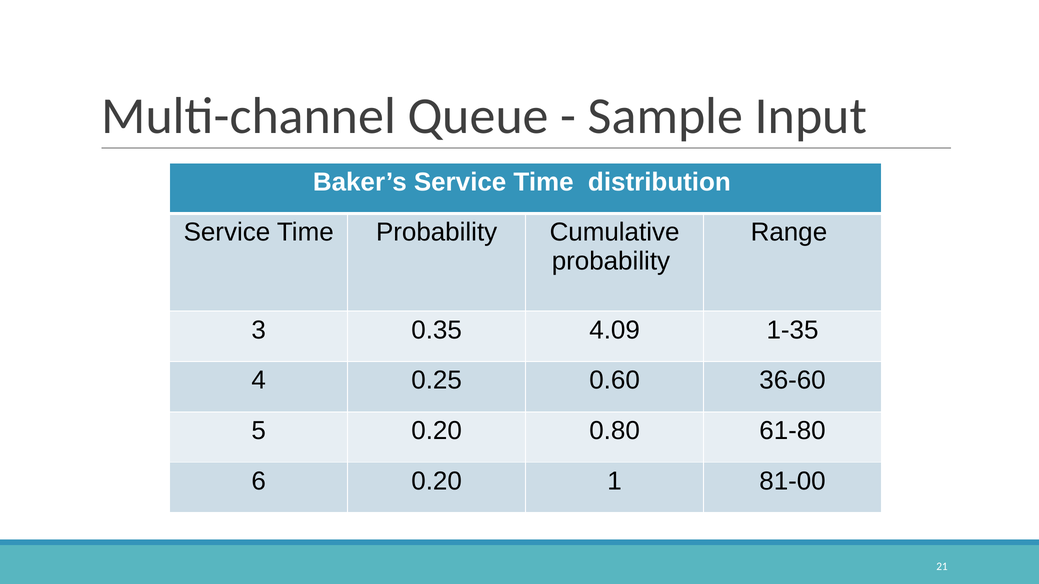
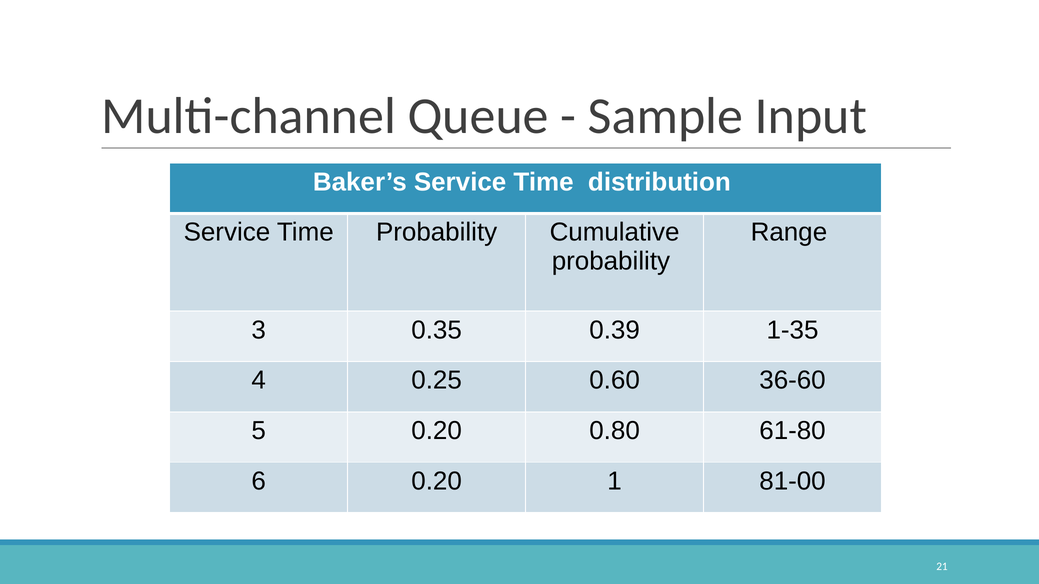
4.09: 4.09 -> 0.39
